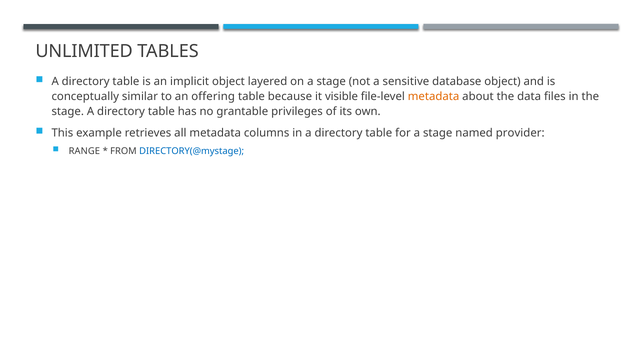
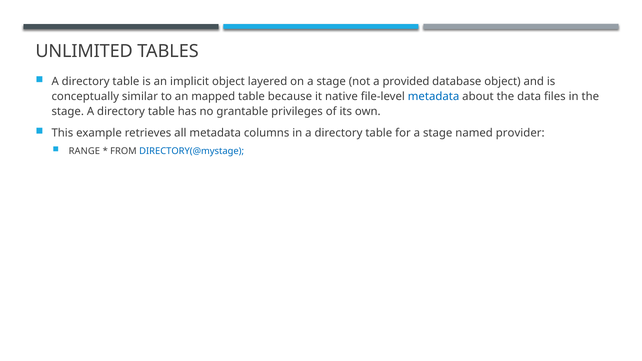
sensitive: sensitive -> provided
offering: offering -> mapped
visible: visible -> native
metadata at (434, 97) colour: orange -> blue
